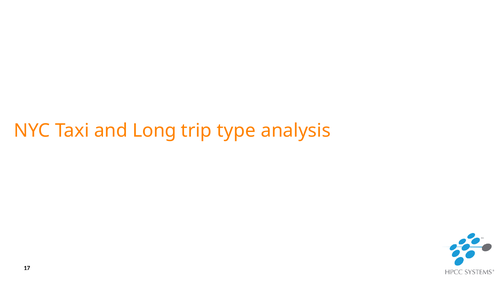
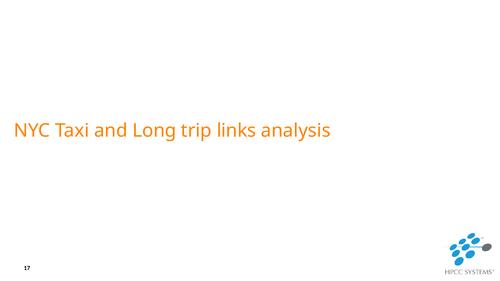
type: type -> links
